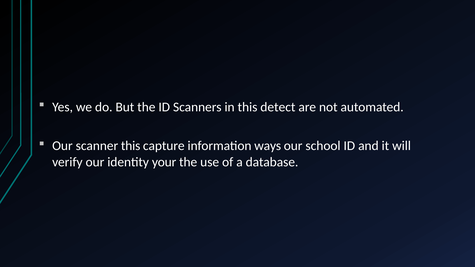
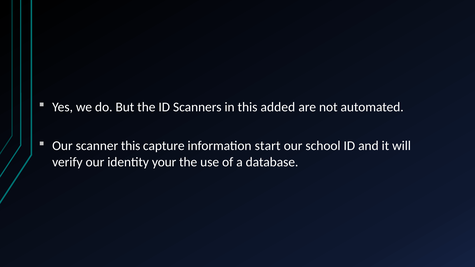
detect: detect -> added
ways: ways -> start
